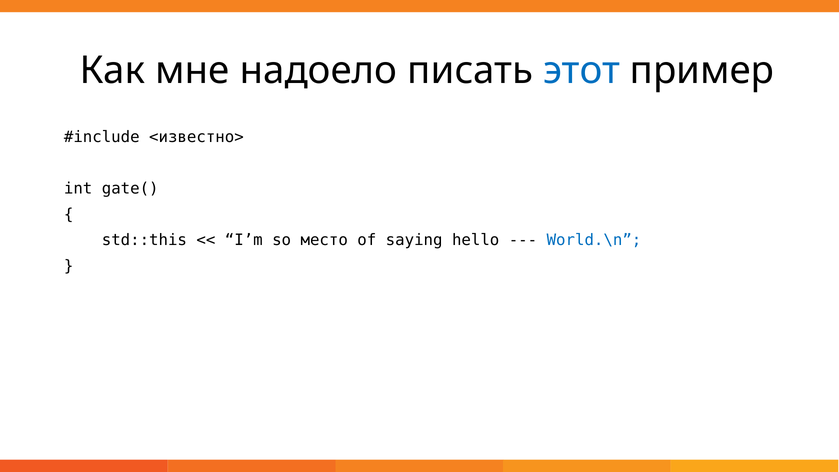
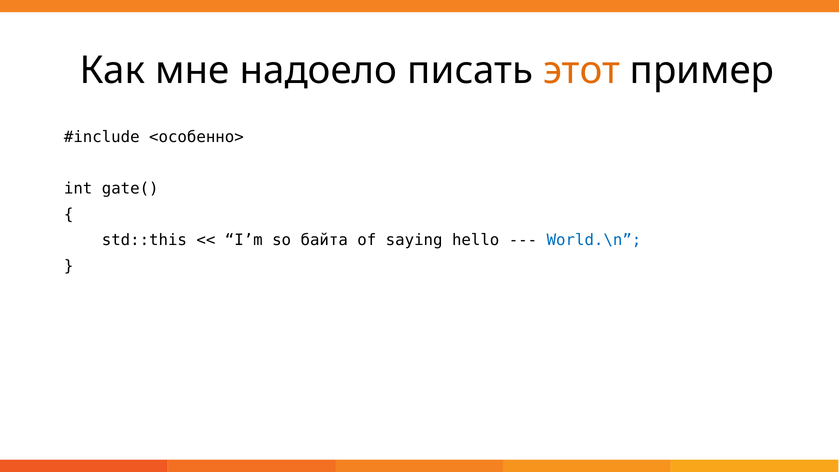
этот colour: blue -> orange
<известно>: <известно> -> <особенно>
место: место -> байта
